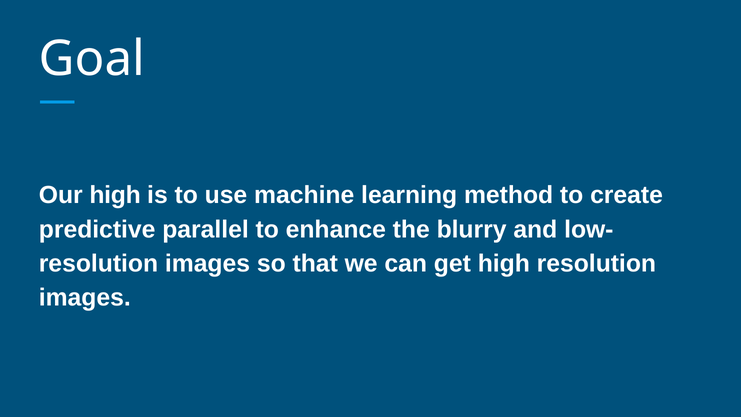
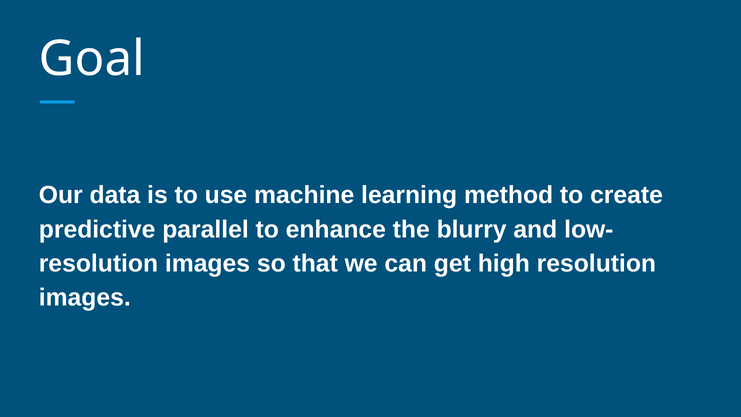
Our high: high -> data
